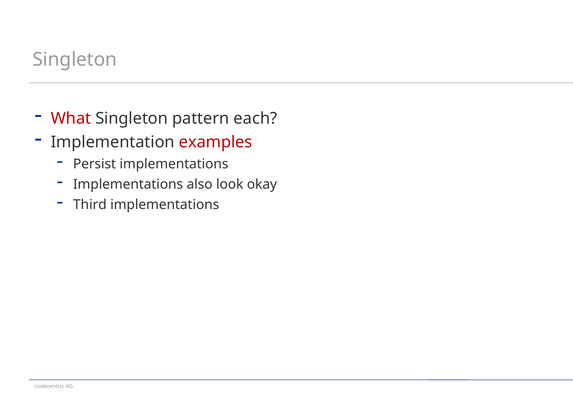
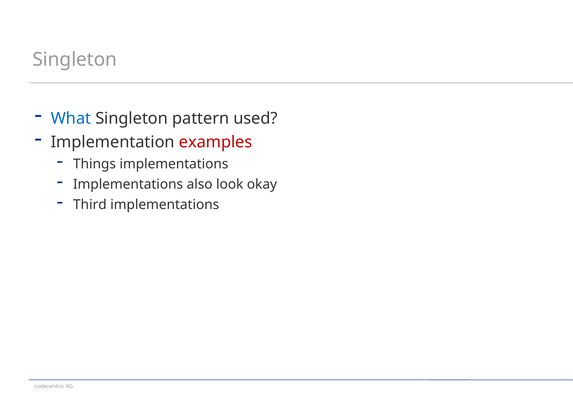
What colour: red -> blue
each: each -> used
Persist: Persist -> Things
